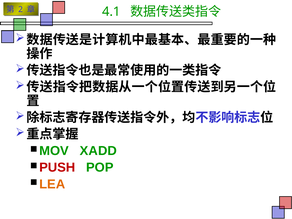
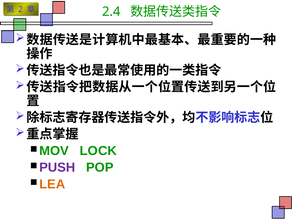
4.1: 4.1 -> 2.4
XADD: XADD -> LOCK
PUSH colour: red -> purple
